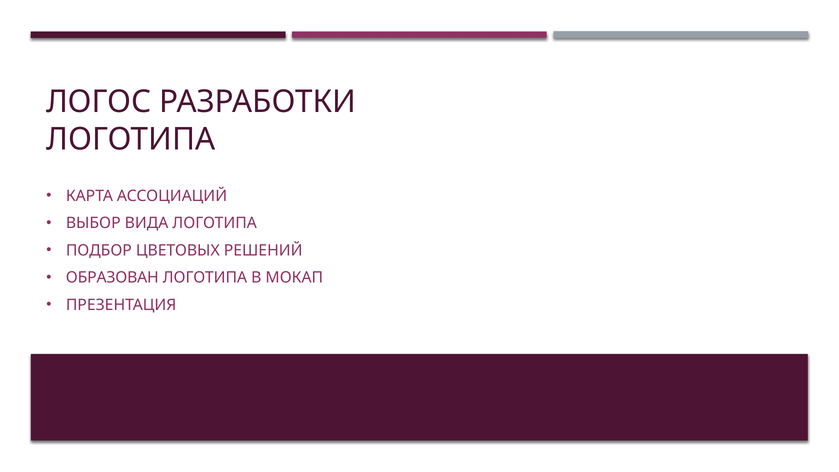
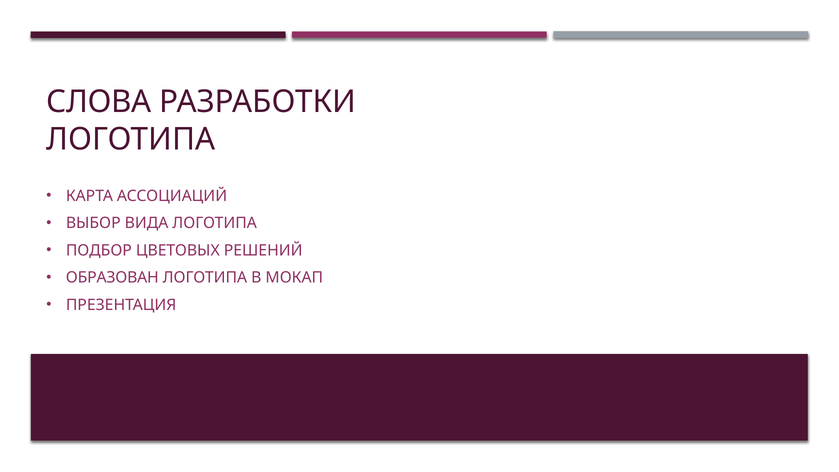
ЛОГОС: ЛОГОС -> СЛОВА
